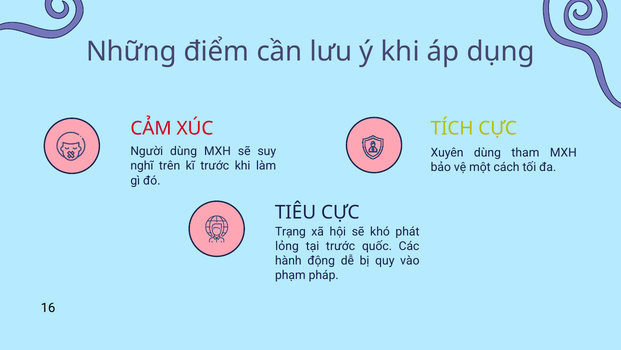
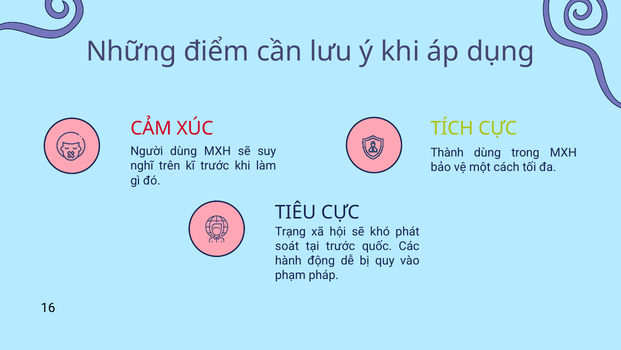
Xuyên: Xuyên -> Thành
tham: tham -> trong
lỏng: lỏng -> soát
